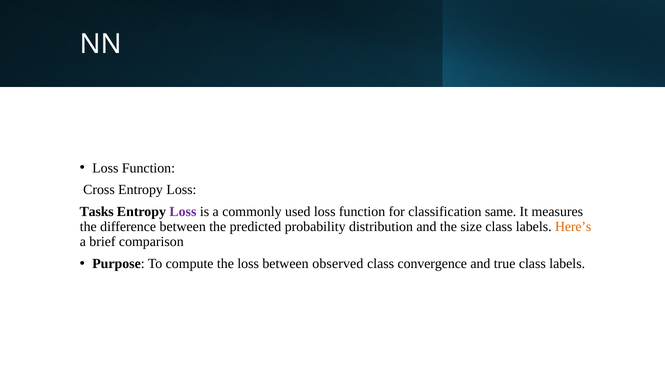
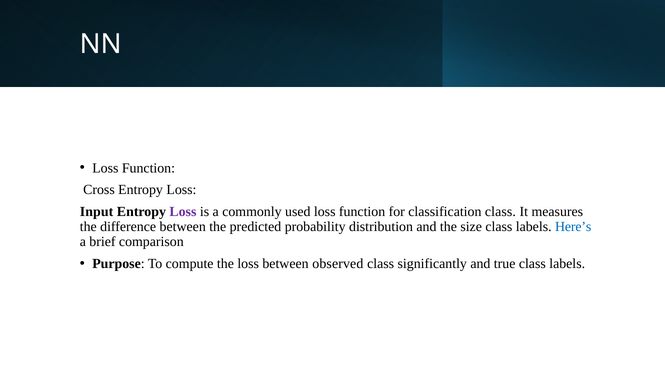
Tasks: Tasks -> Input
classification same: same -> class
Here’s colour: orange -> blue
convergence: convergence -> significantly
